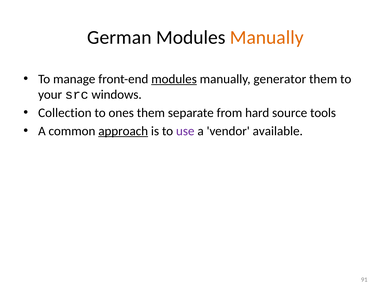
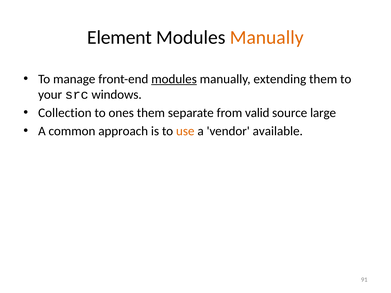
German: German -> Element
generator: generator -> extending
hard: hard -> valid
tools: tools -> large
approach underline: present -> none
use colour: purple -> orange
